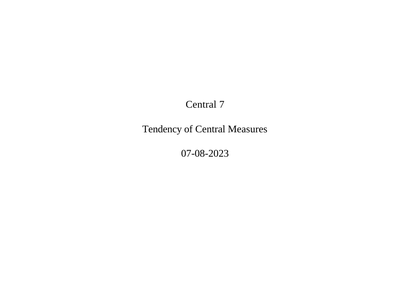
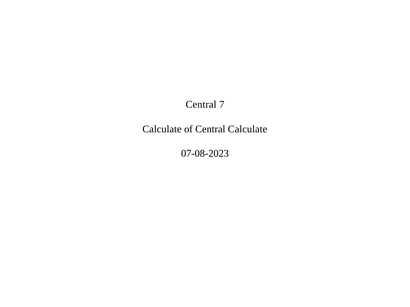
Tendency at (162, 129): Tendency -> Calculate
Central Measures: Measures -> Calculate
